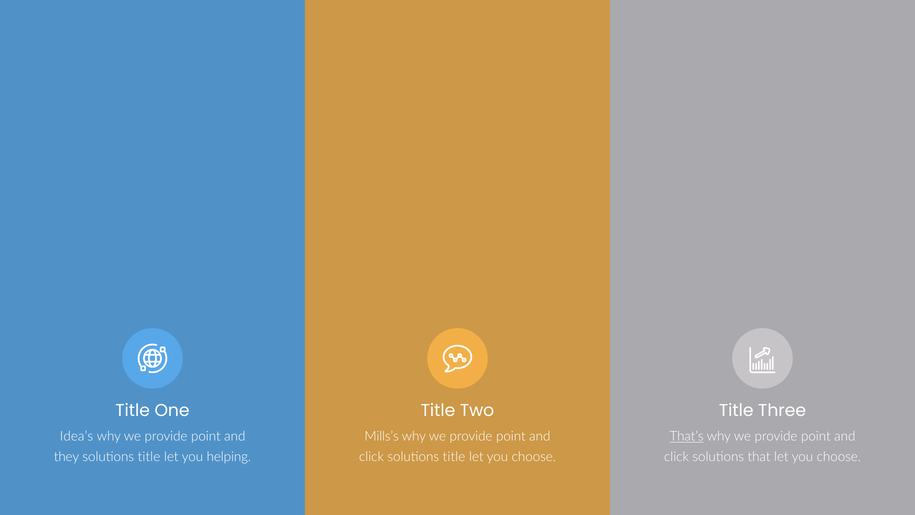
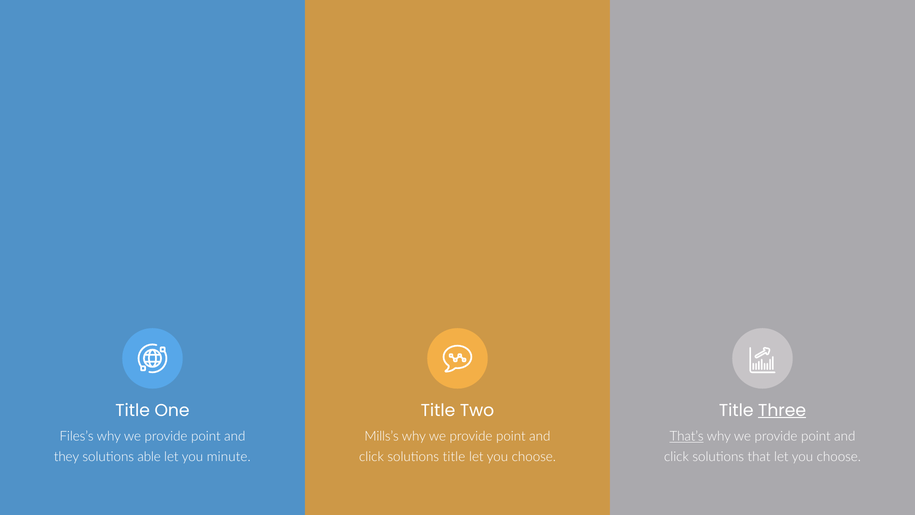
Three underline: none -> present
Idea’s: Idea’s -> Files’s
title at (149, 457): title -> able
helping: helping -> minute
